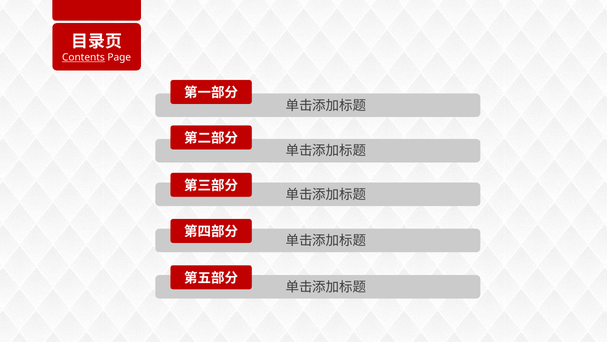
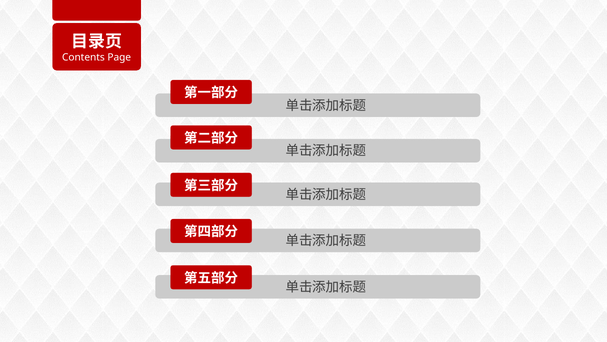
Contents underline: present -> none
